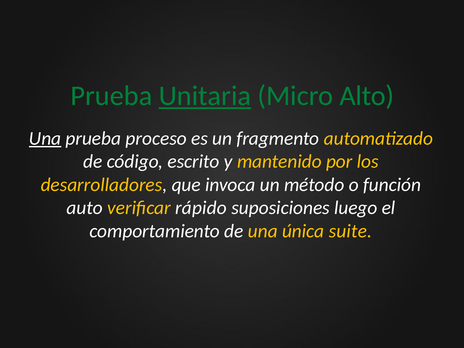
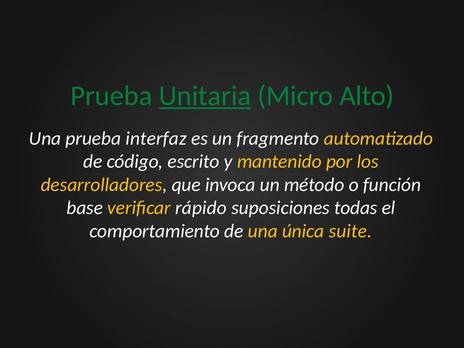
Una at (45, 138) underline: present -> none
proceso: proceso -> interfaz
auto: auto -> base
luego: luego -> todas
